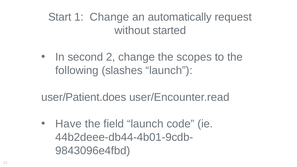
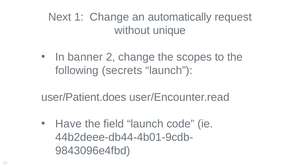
Start: Start -> Next
started: started -> unique
second: second -> banner
slashes: slashes -> secrets
